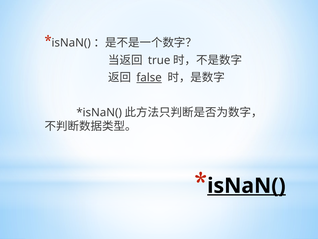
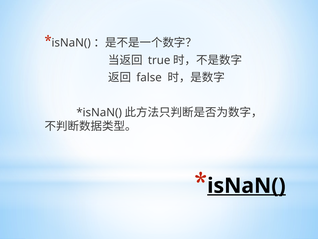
false underline: present -> none
